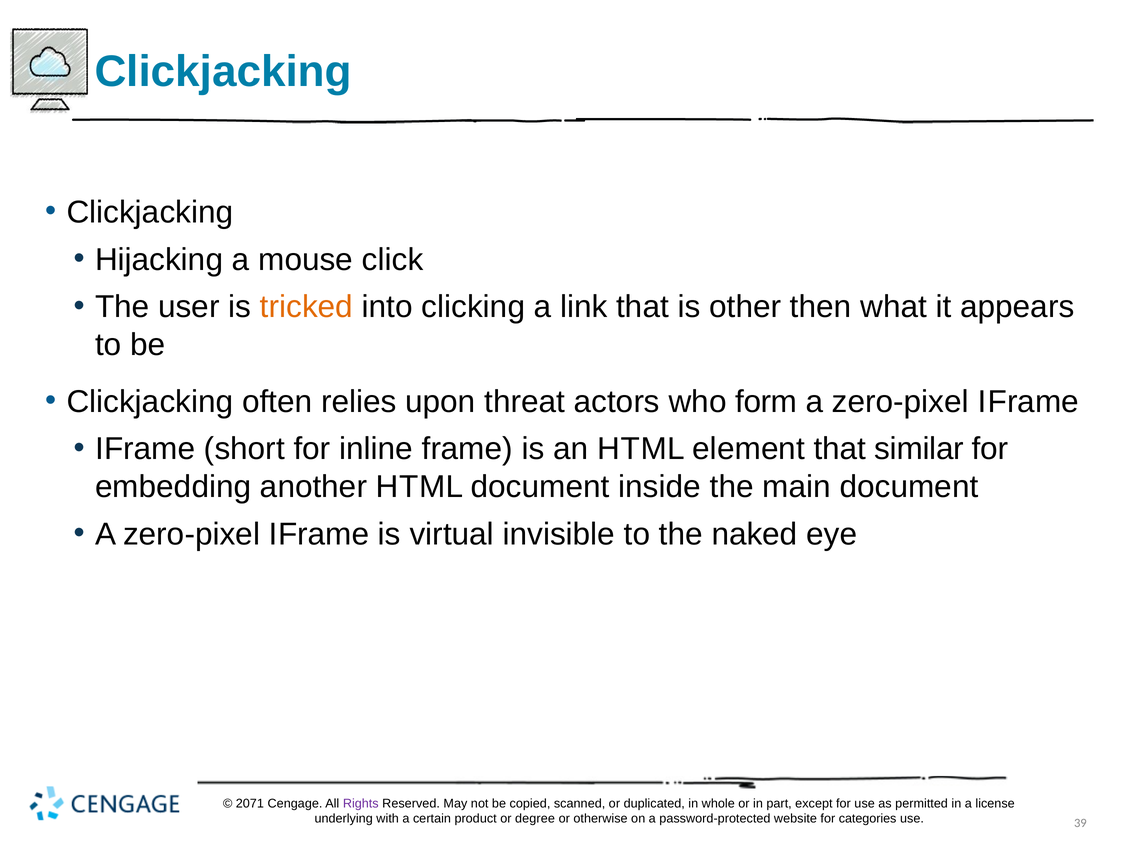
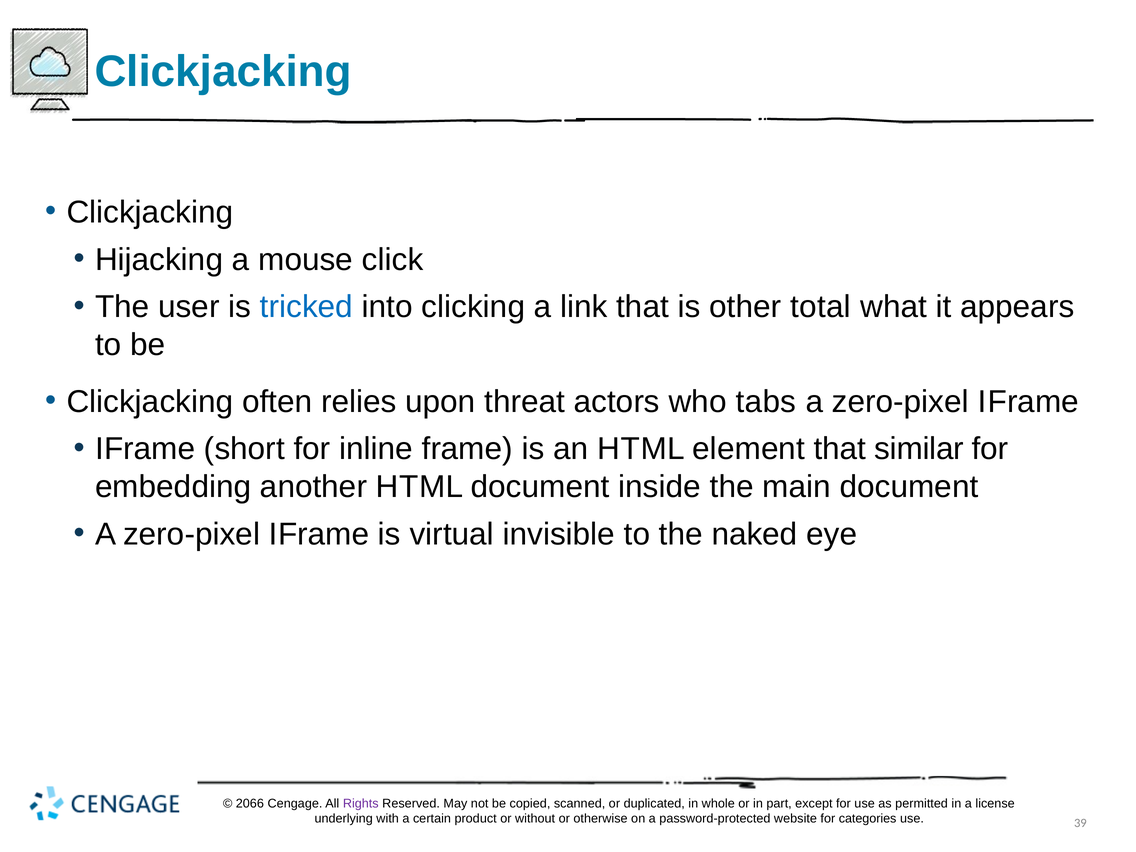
tricked colour: orange -> blue
then: then -> total
form: form -> tabs
2071: 2071 -> 2066
degree: degree -> without
